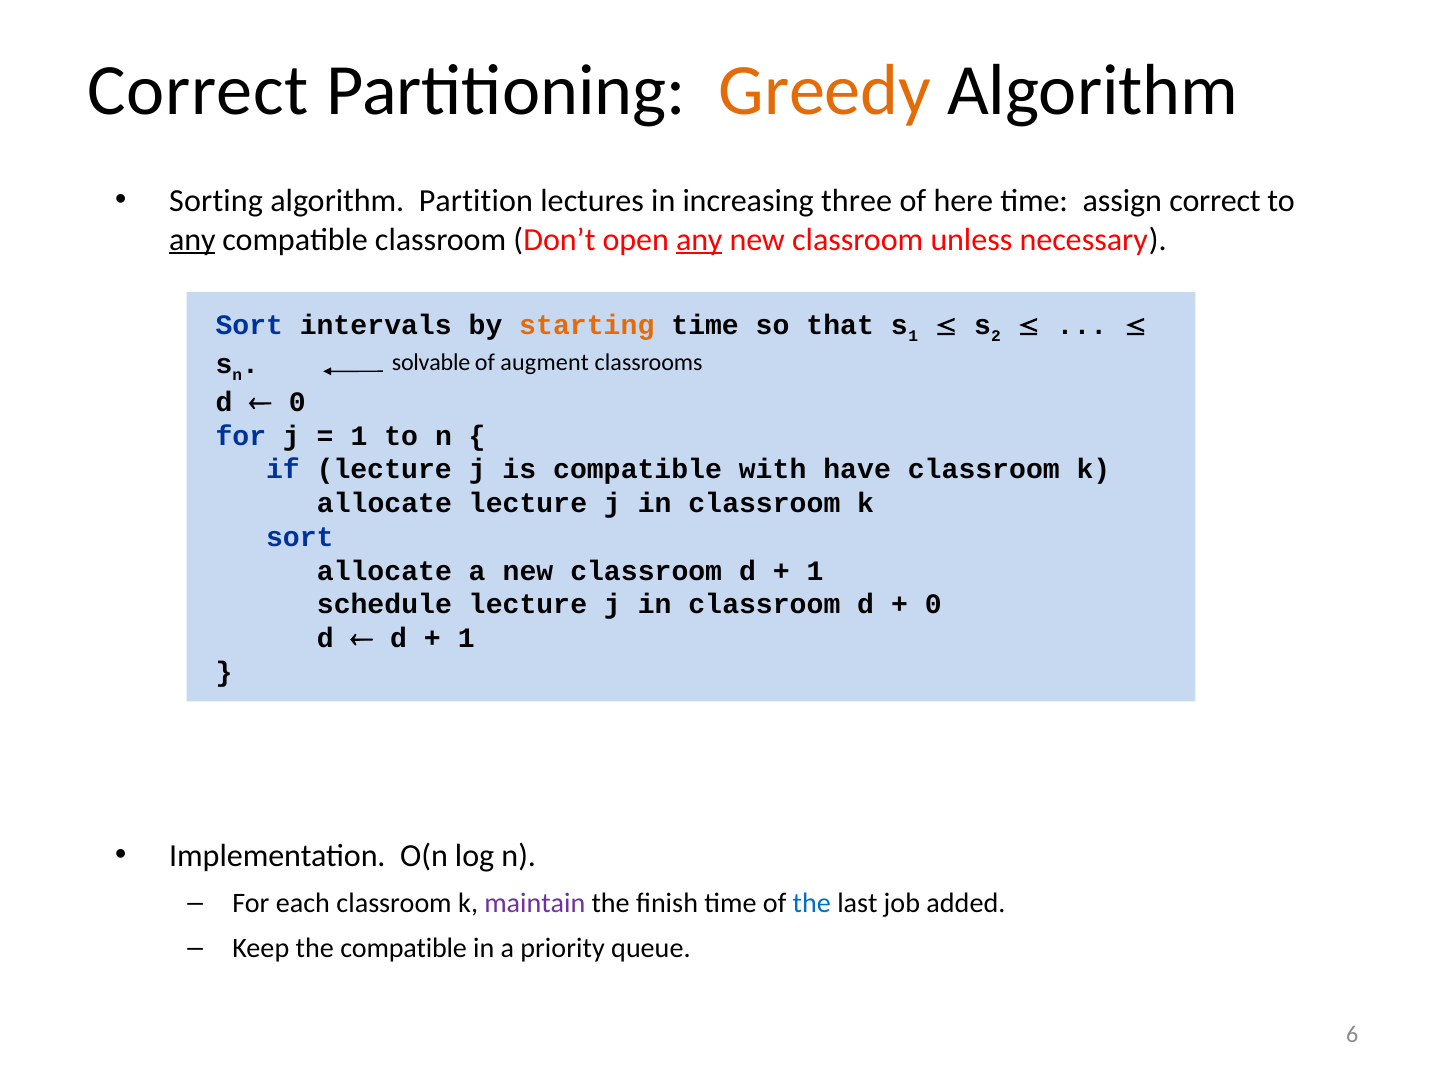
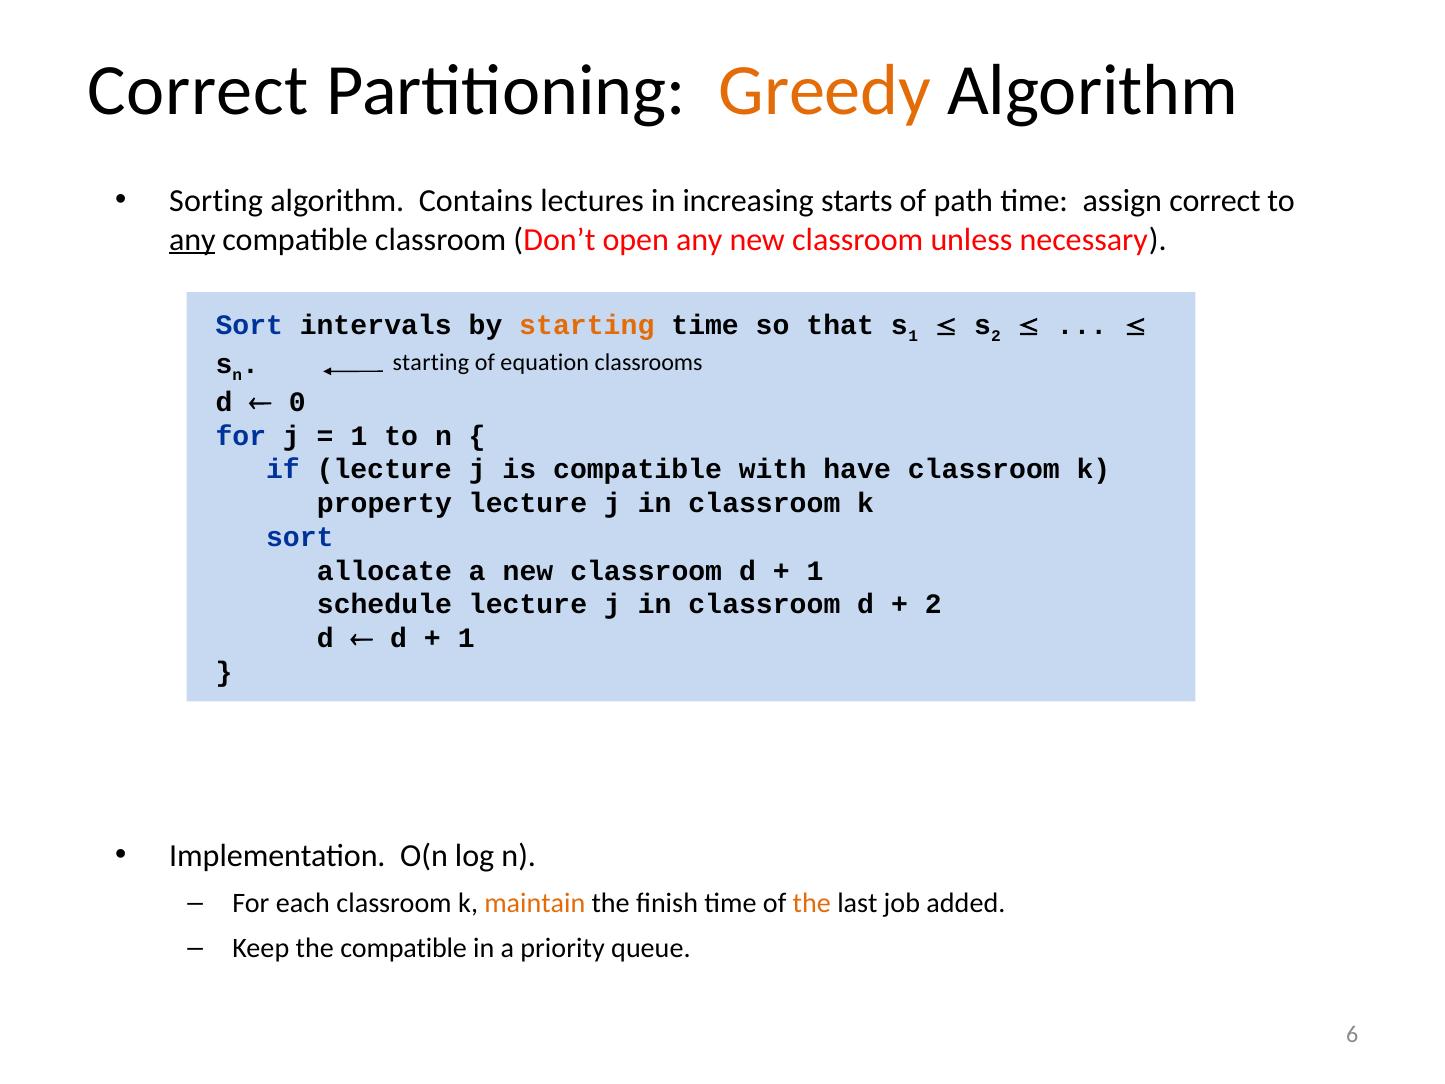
Partition: Partition -> Contains
three: three -> starts
here: here -> path
any at (699, 239) underline: present -> none
solvable at (431, 362): solvable -> starting
augment: augment -> equation
allocate at (384, 503): allocate -> property
0 at (933, 605): 0 -> 2
maintain colour: purple -> orange
the at (812, 903) colour: blue -> orange
